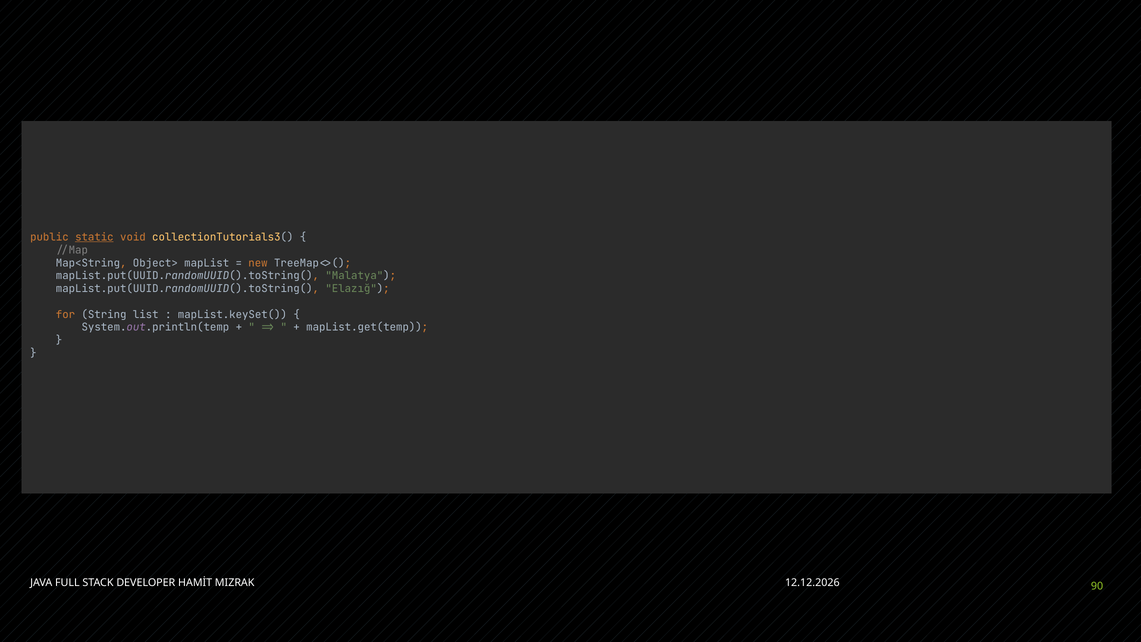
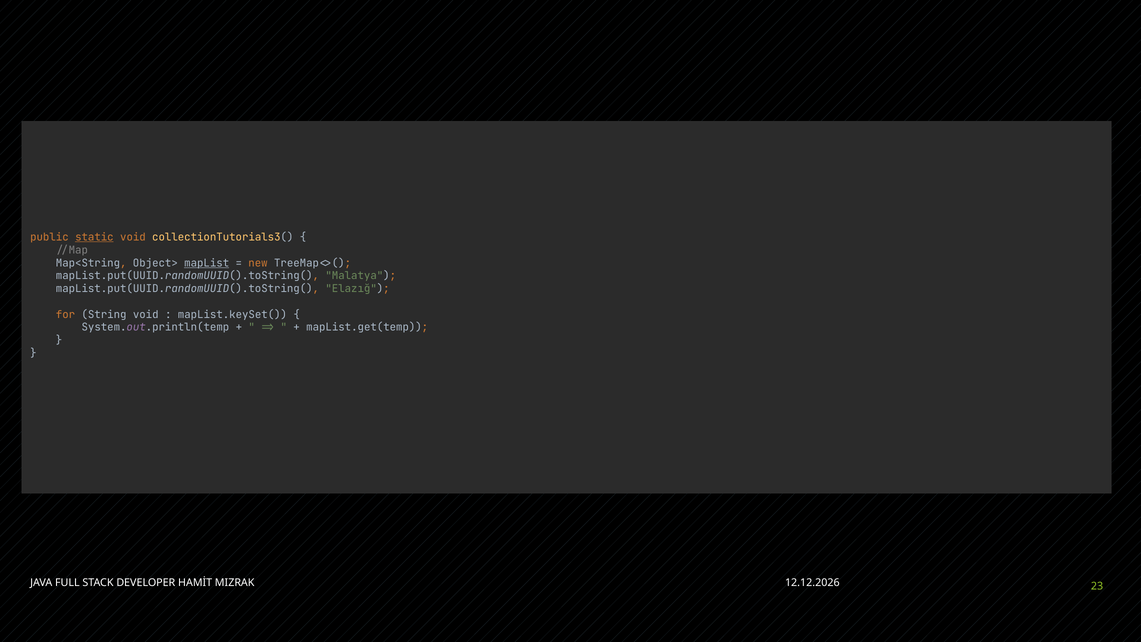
mapList underline: none -> present
String list: list -> void
90: 90 -> 23
